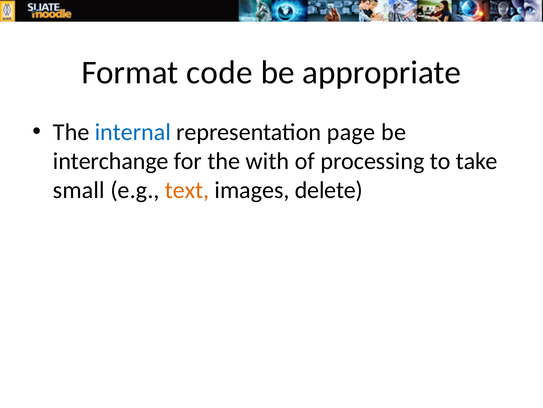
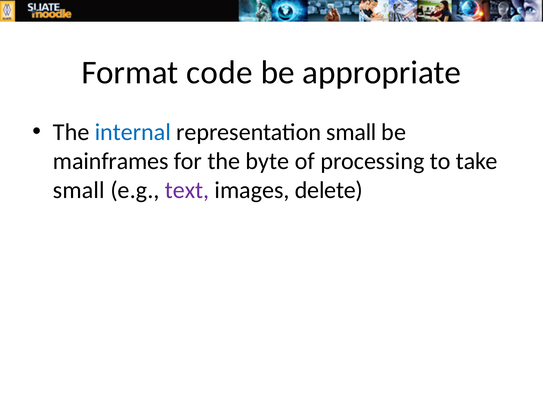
representation page: page -> small
interchange: interchange -> mainframes
with: with -> byte
text colour: orange -> purple
